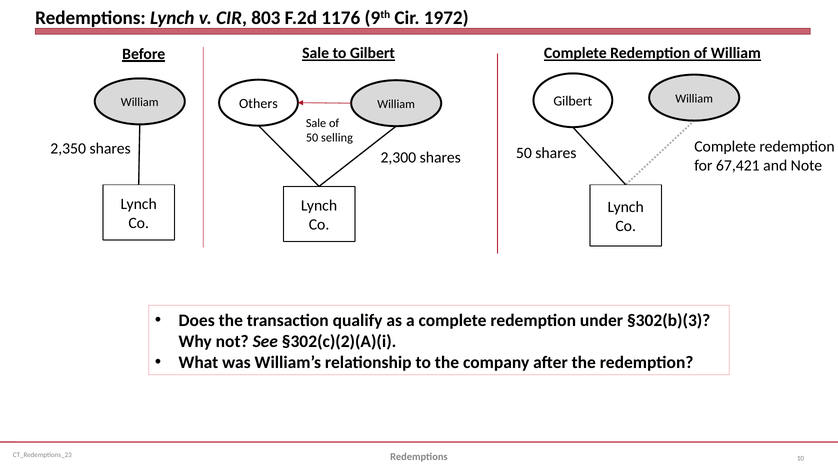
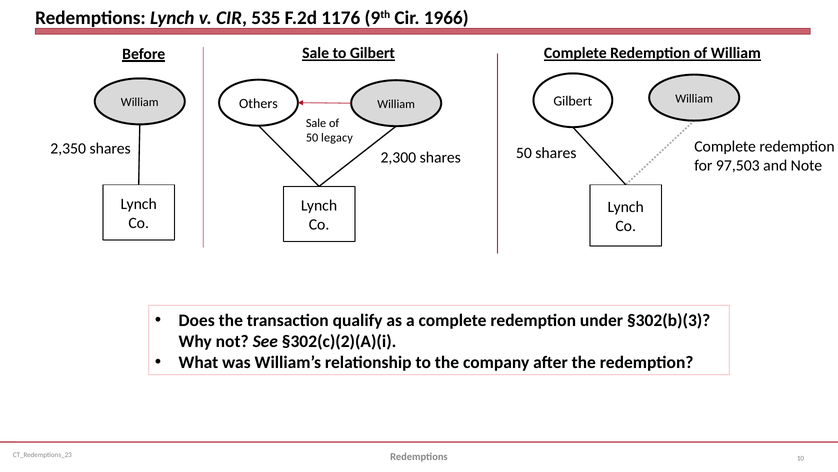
803: 803 -> 535
1972: 1972 -> 1966
selling: selling -> legacy
67,421: 67,421 -> 97,503
